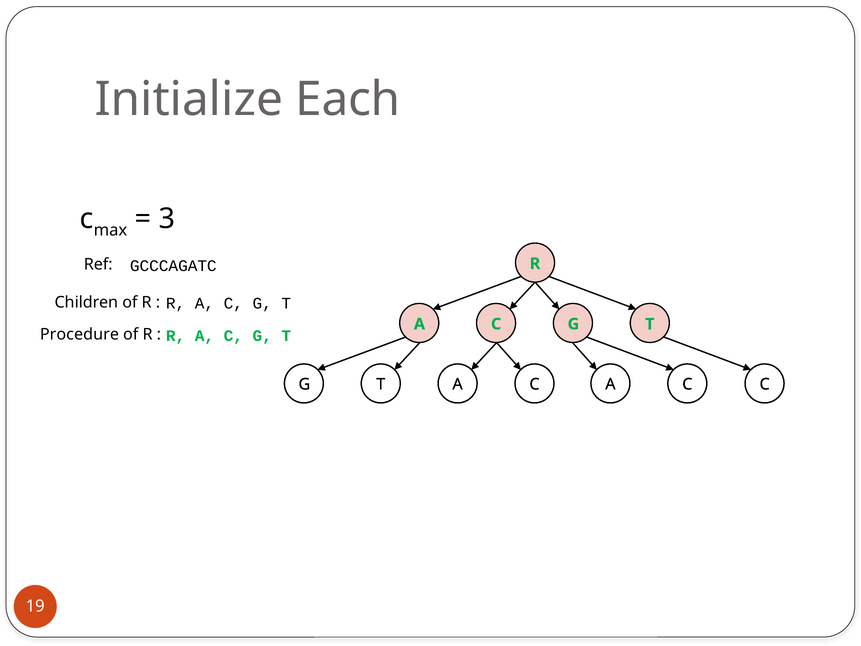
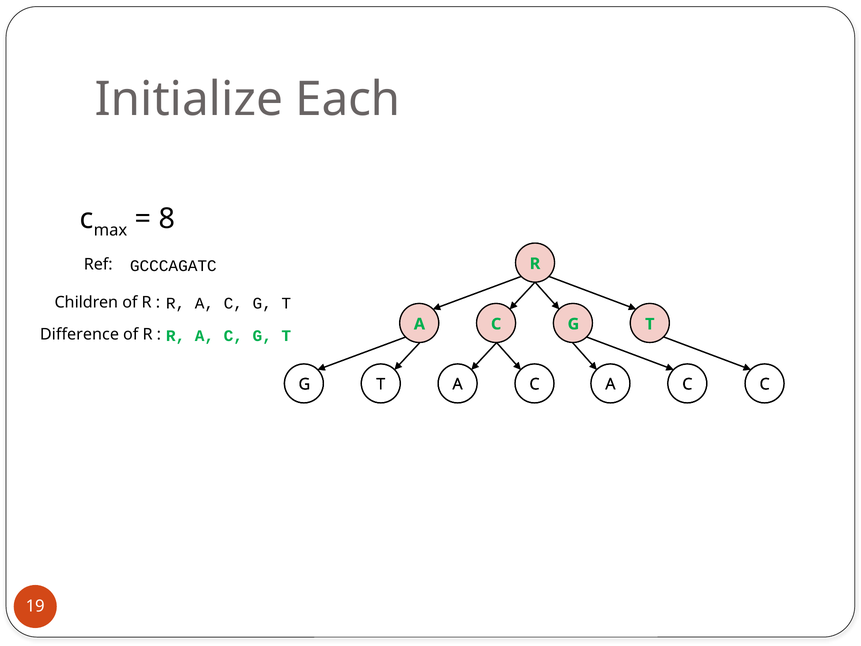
3: 3 -> 8
Procedure: Procedure -> Difference
